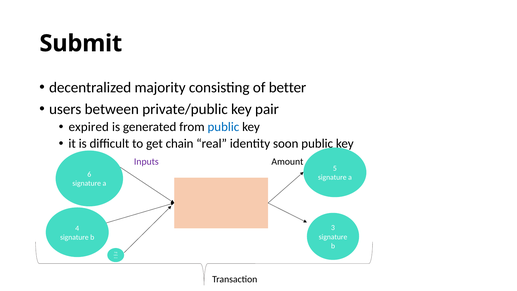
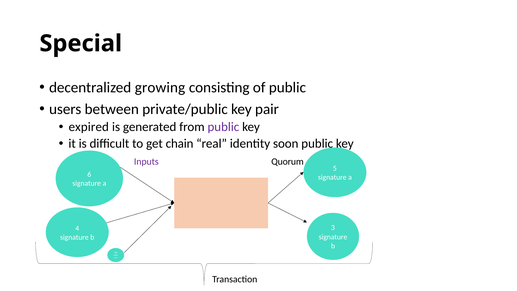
Submit: Submit -> Special
majority: majority -> growing
of better: better -> public
public at (223, 127) colour: blue -> purple
Amount: Amount -> Quorum
